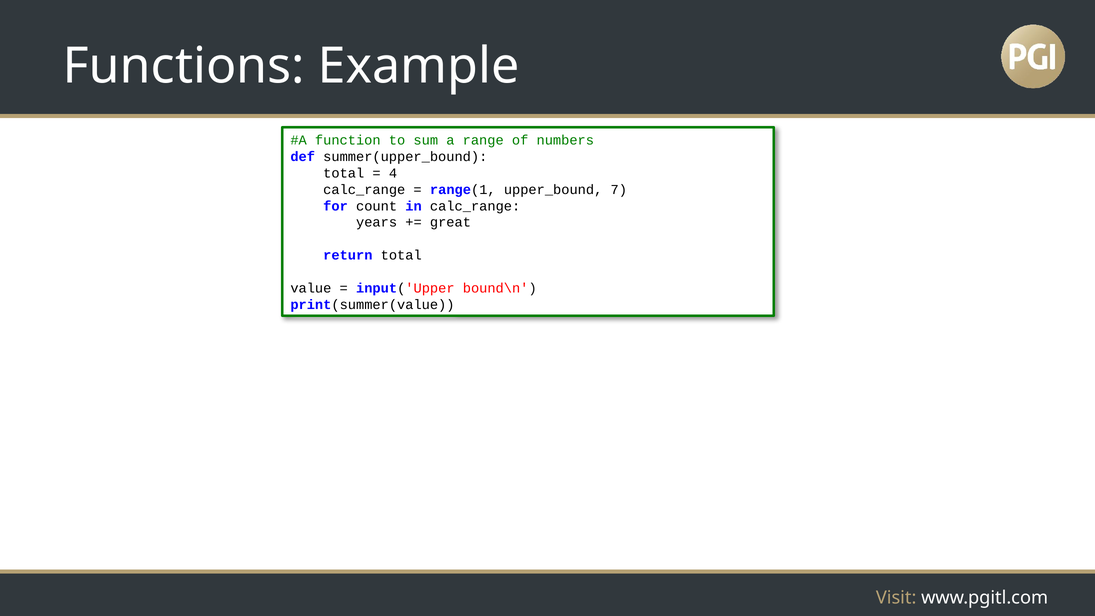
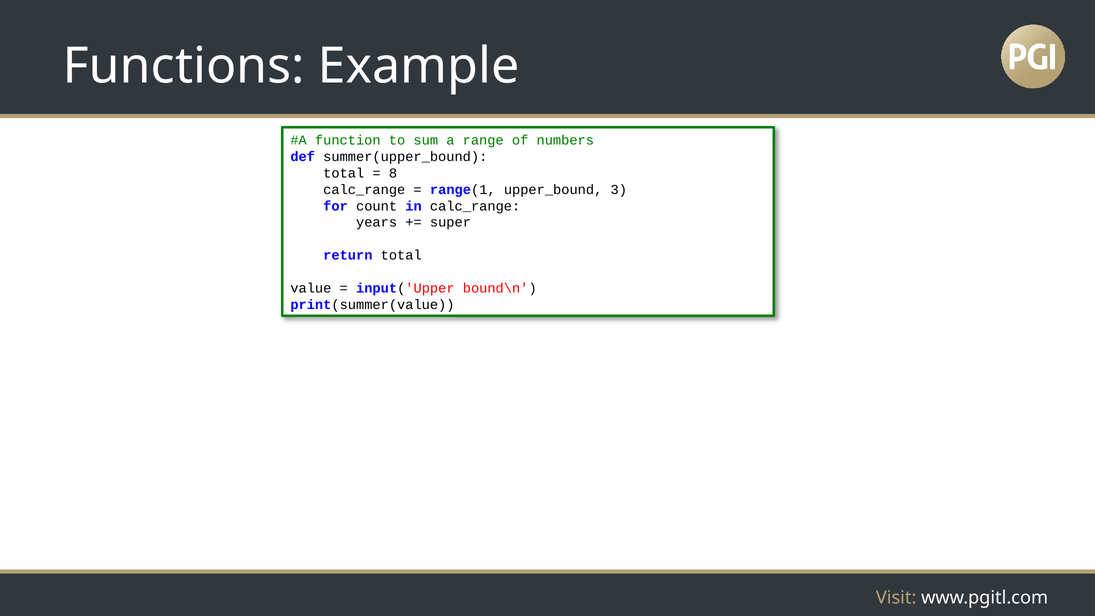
4: 4 -> 8
7: 7 -> 3
great: great -> super
